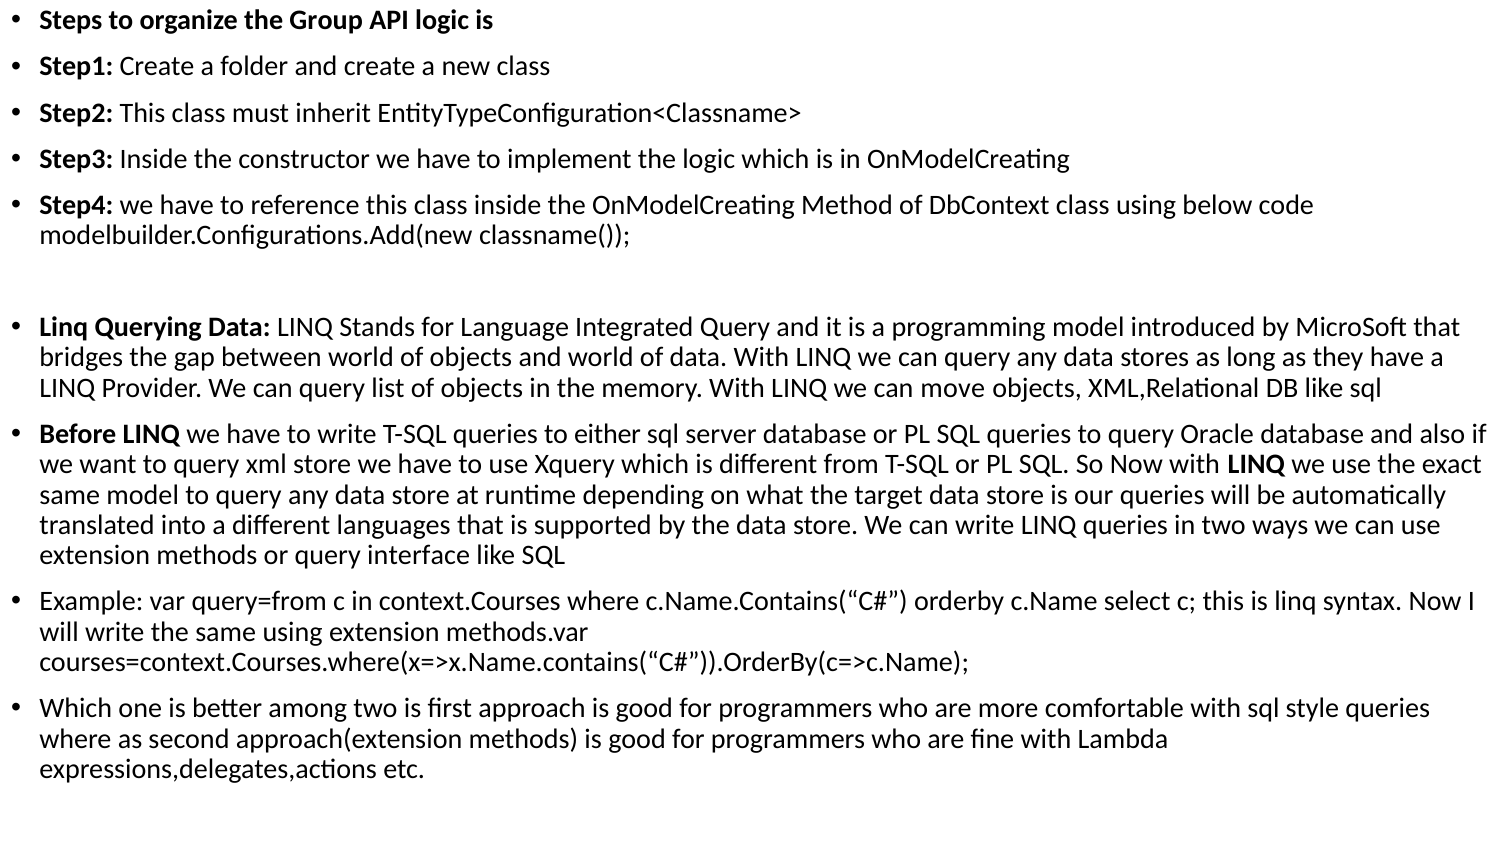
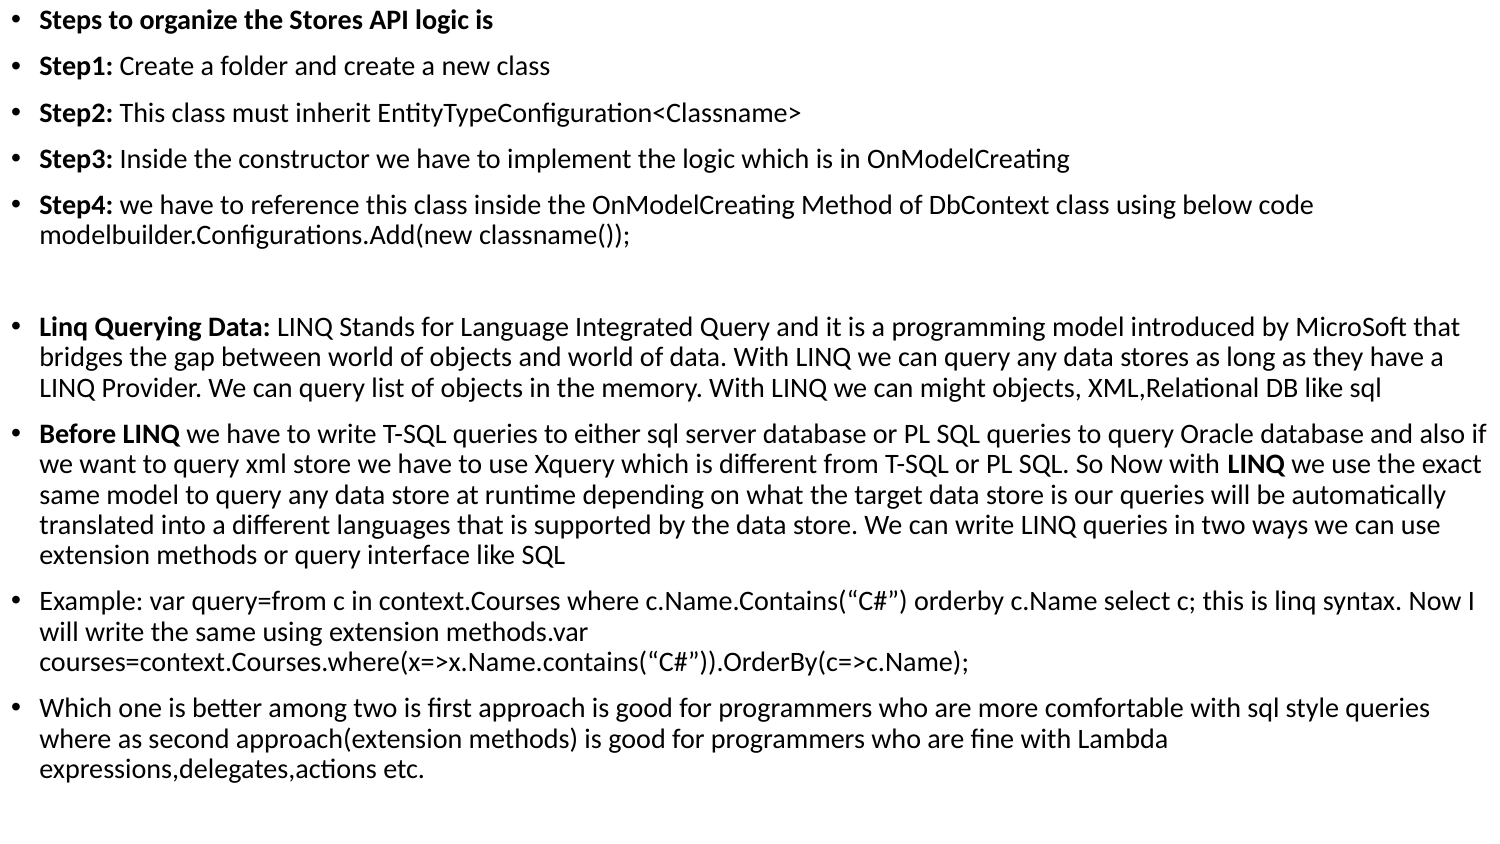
the Group: Group -> Stores
move: move -> might
